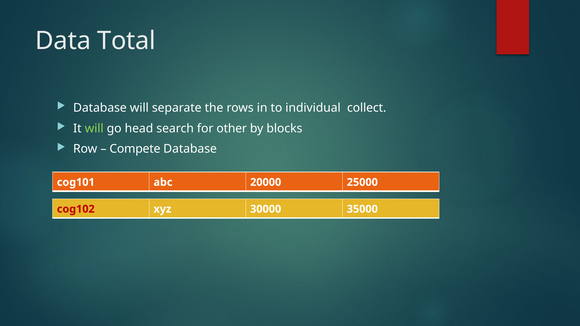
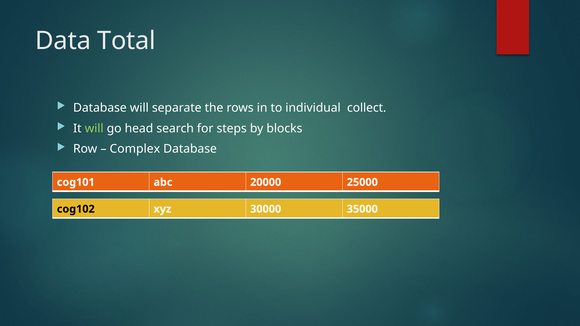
other: other -> steps
Compete: Compete -> Complex
cog102 colour: red -> black
